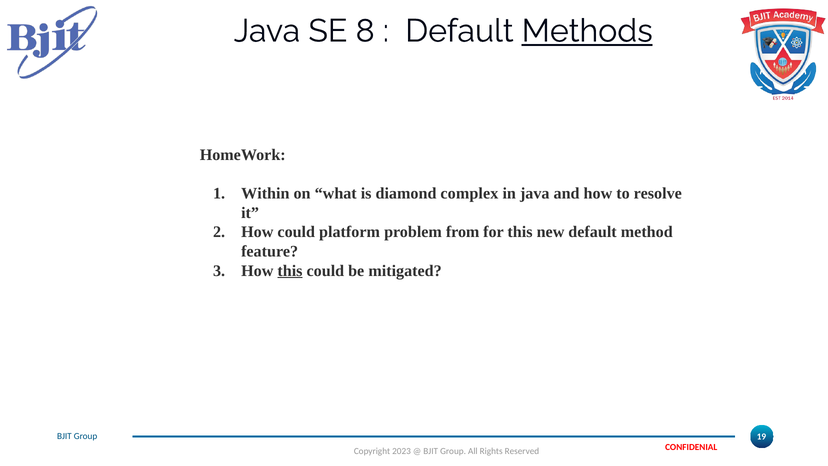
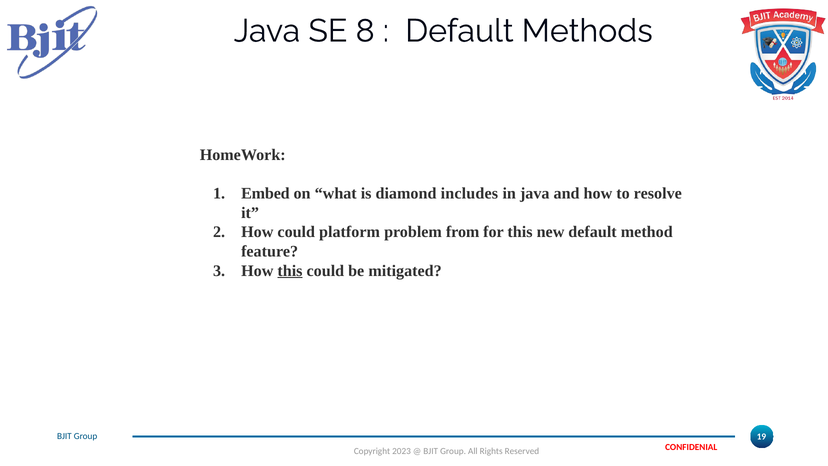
Methods underline: present -> none
Within: Within -> Embed
complex: complex -> includes
